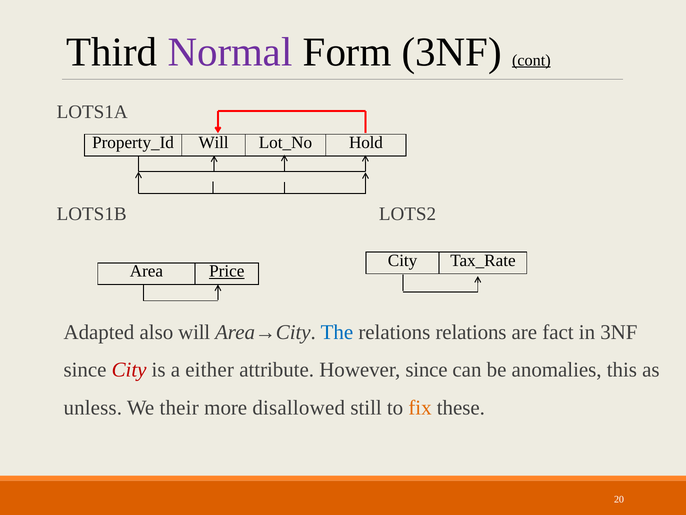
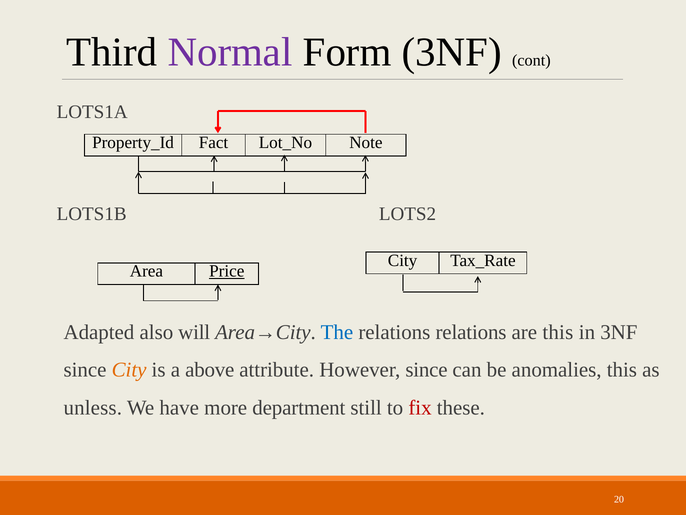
cont underline: present -> none
Will at (214, 142): Will -> Fact
Hold: Hold -> Note
are fact: fact -> this
City at (129, 370) colour: red -> orange
either: either -> above
their: their -> have
disallowed: disallowed -> department
fix colour: orange -> red
